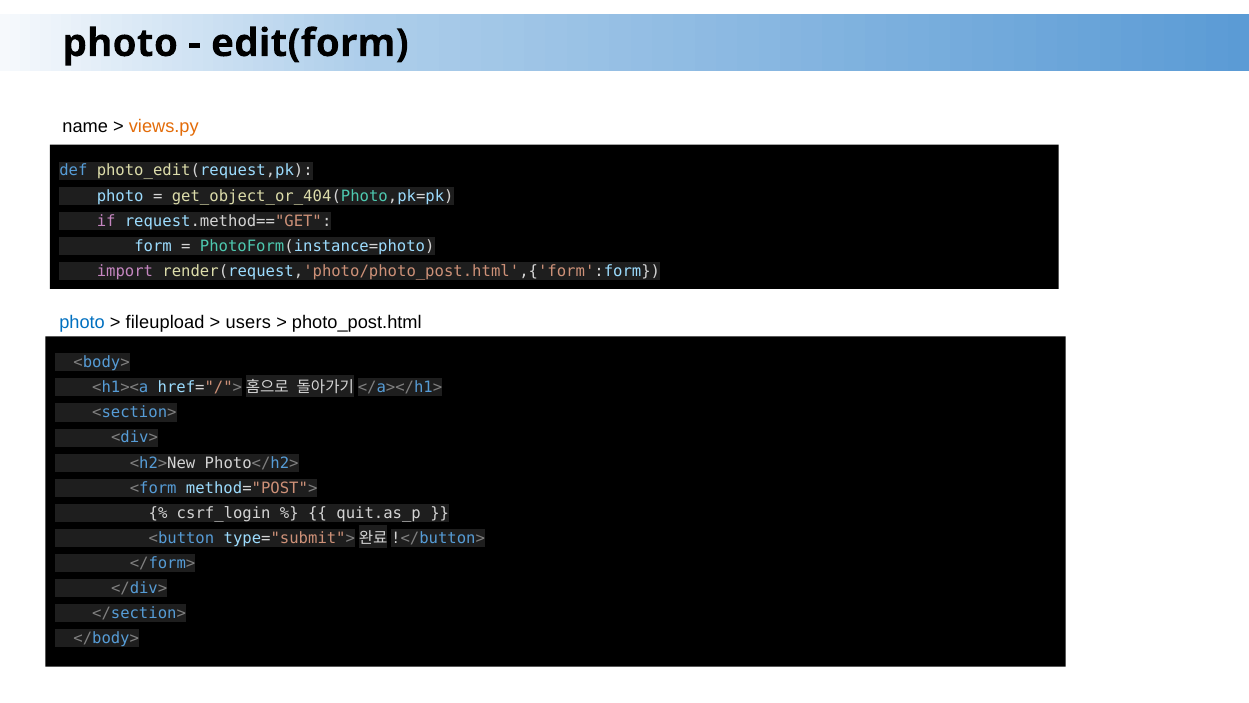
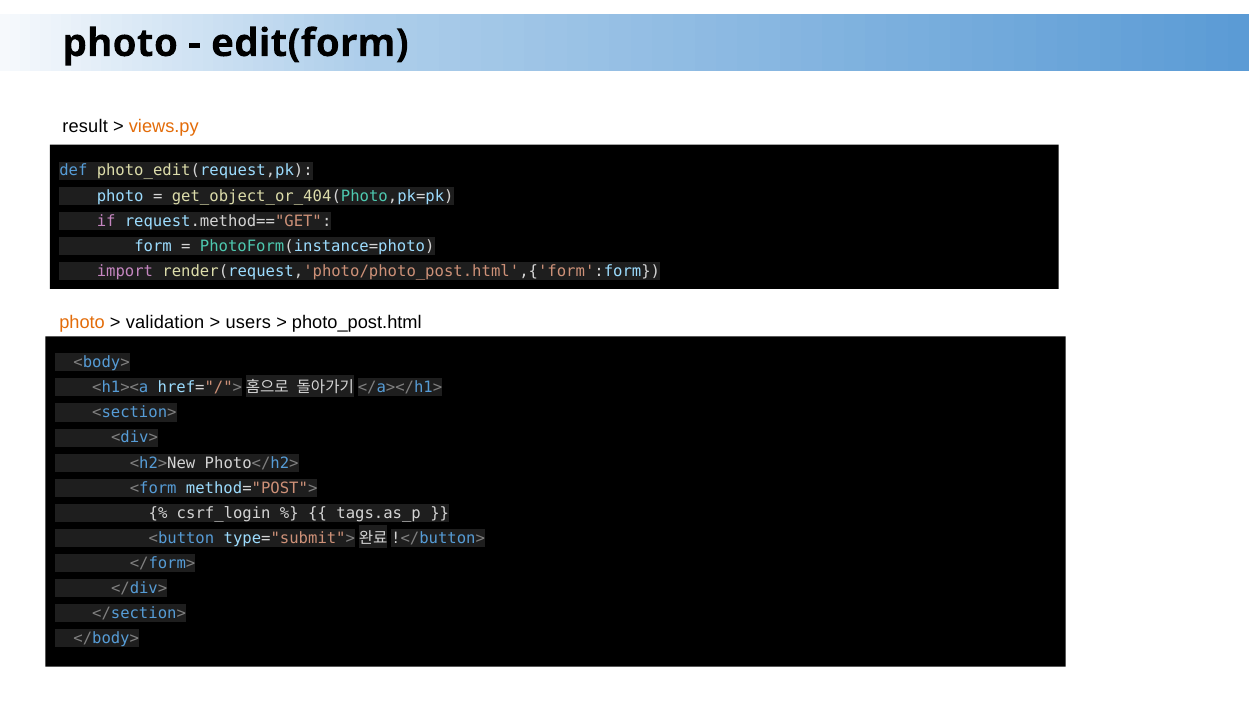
name: name -> result
photo at (82, 322) colour: blue -> orange
fileupload: fileupload -> validation
quit.as_p: quit.as_p -> tags.as_p
